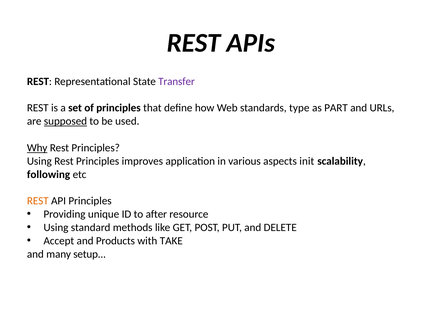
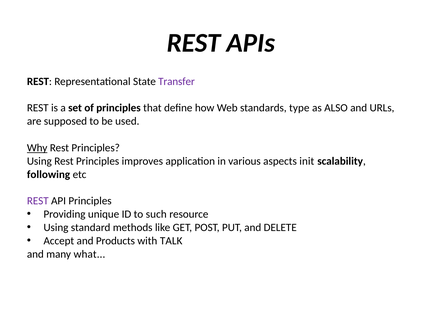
PART: PART -> ALSO
supposed underline: present -> none
REST at (38, 201) colour: orange -> purple
after: after -> such
TAKE: TAKE -> TALK
setup: setup -> what
